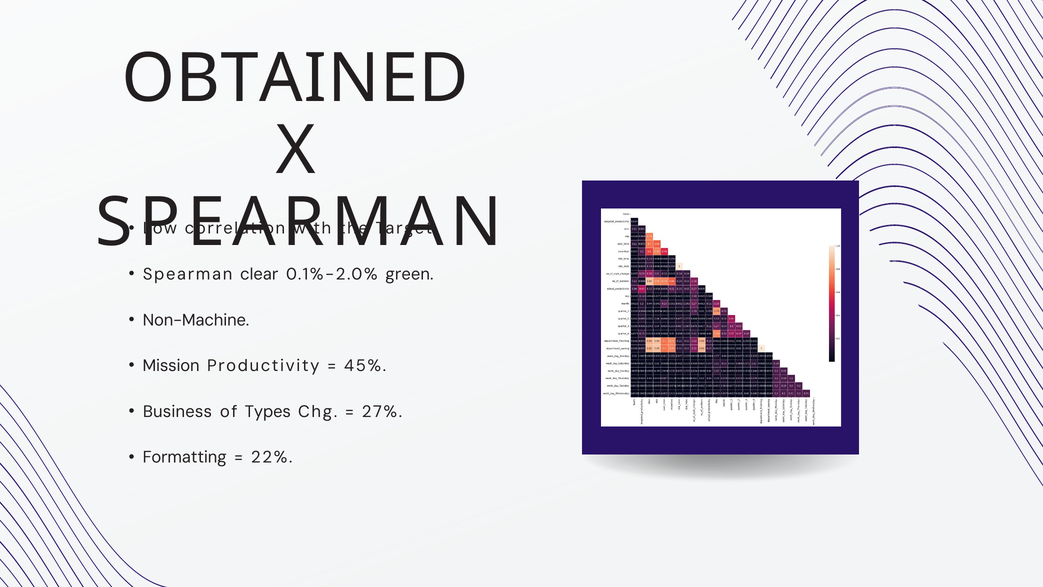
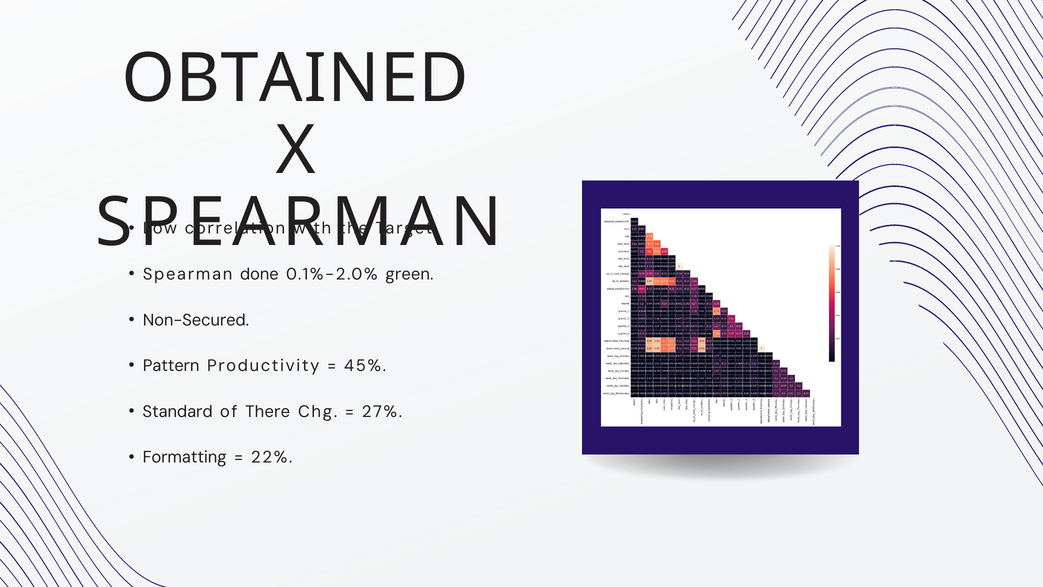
clear: clear -> done
Non-Machine: Non-Machine -> Non-Secured
Mission: Mission -> Pattern
Business: Business -> Standard
Types: Types -> There
